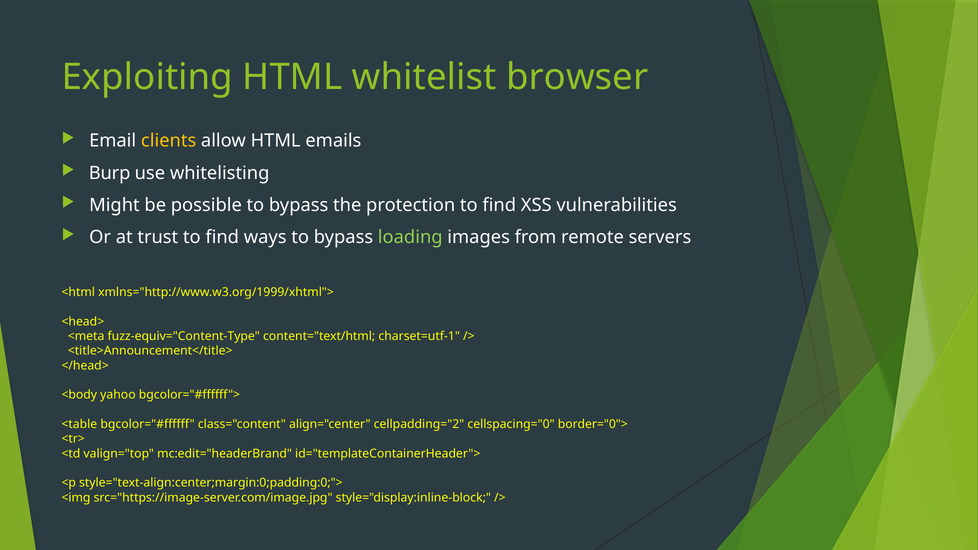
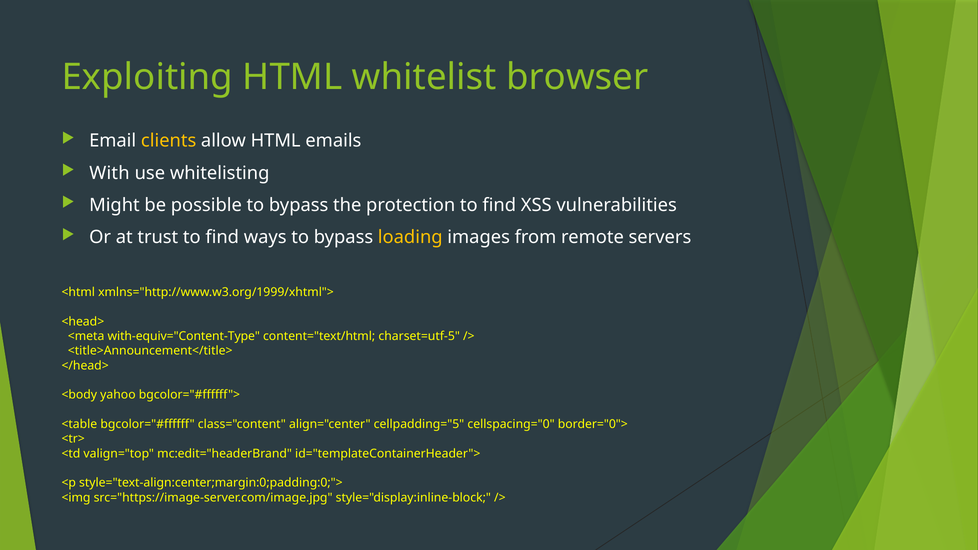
Burp: Burp -> With
loading colour: light green -> yellow
fuzz-equiv="Content-Type: fuzz-equiv="Content-Type -> with-equiv="Content-Type
charset=utf-1: charset=utf-1 -> charset=utf-5
cellpadding="2: cellpadding="2 -> cellpadding="5
